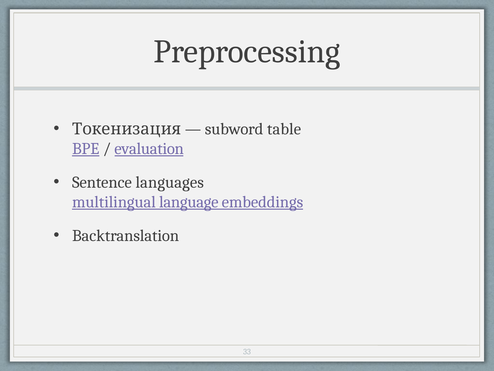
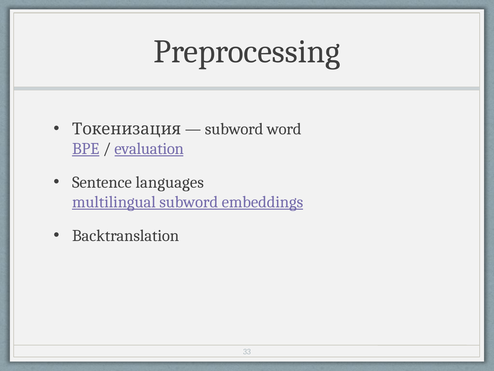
table: table -> word
multilingual language: language -> subword
